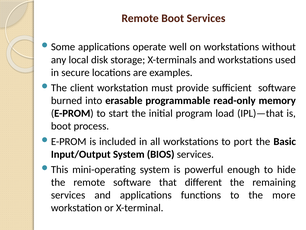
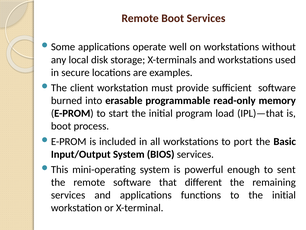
hide: hide -> sent
to the more: more -> initial
